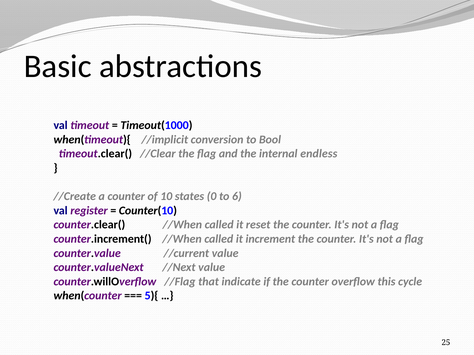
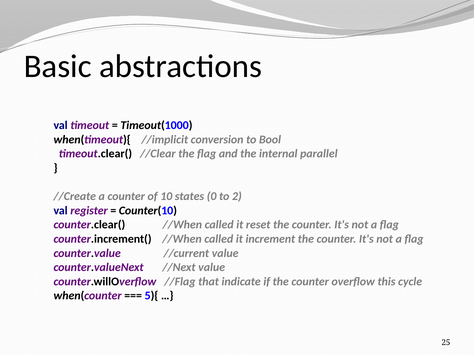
endless: endless -> parallel
6: 6 -> 2
